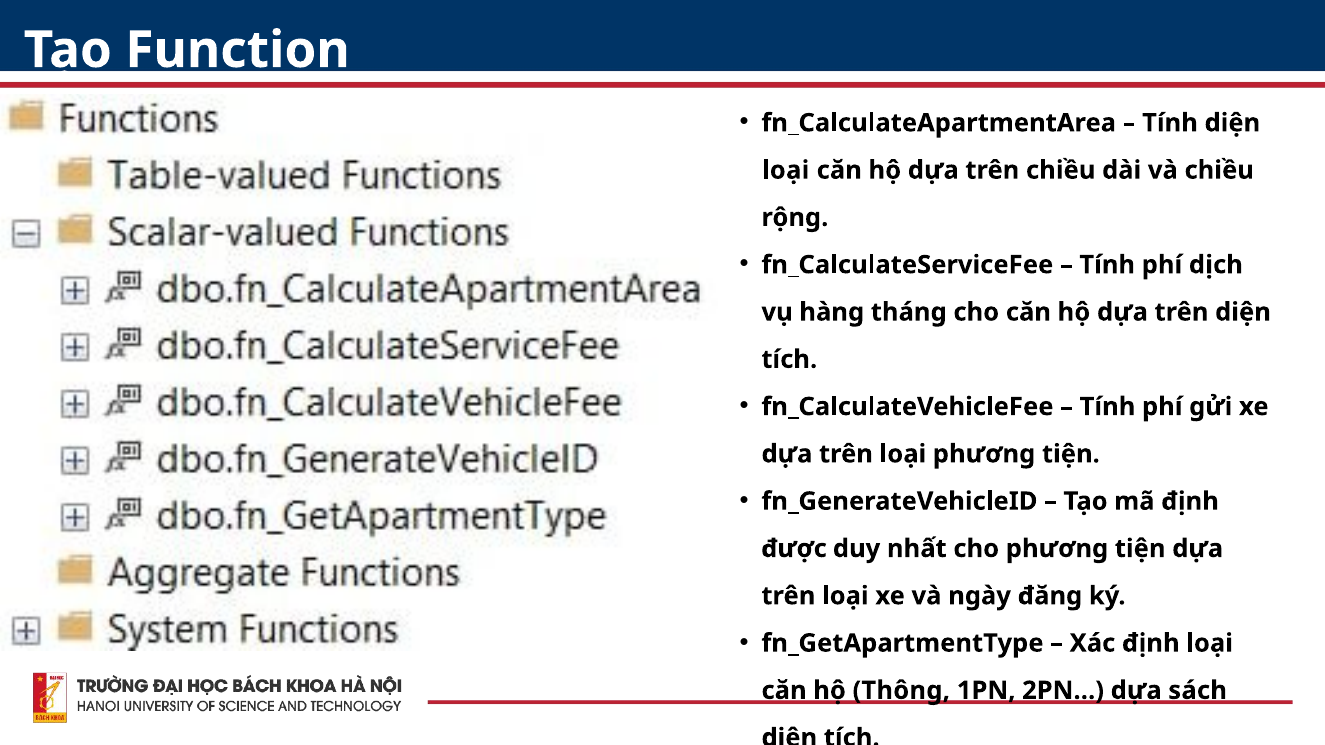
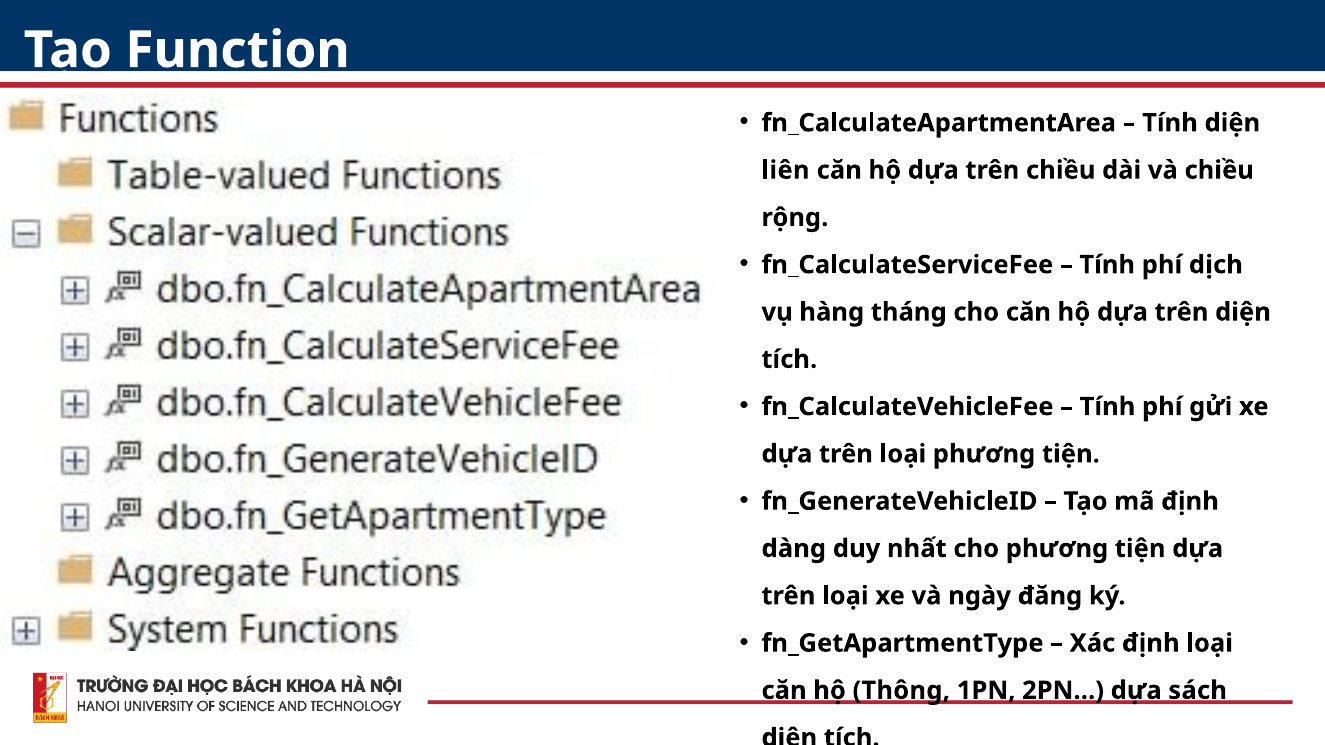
loại at (786, 170): loại -> liên
được: được -> dàng
